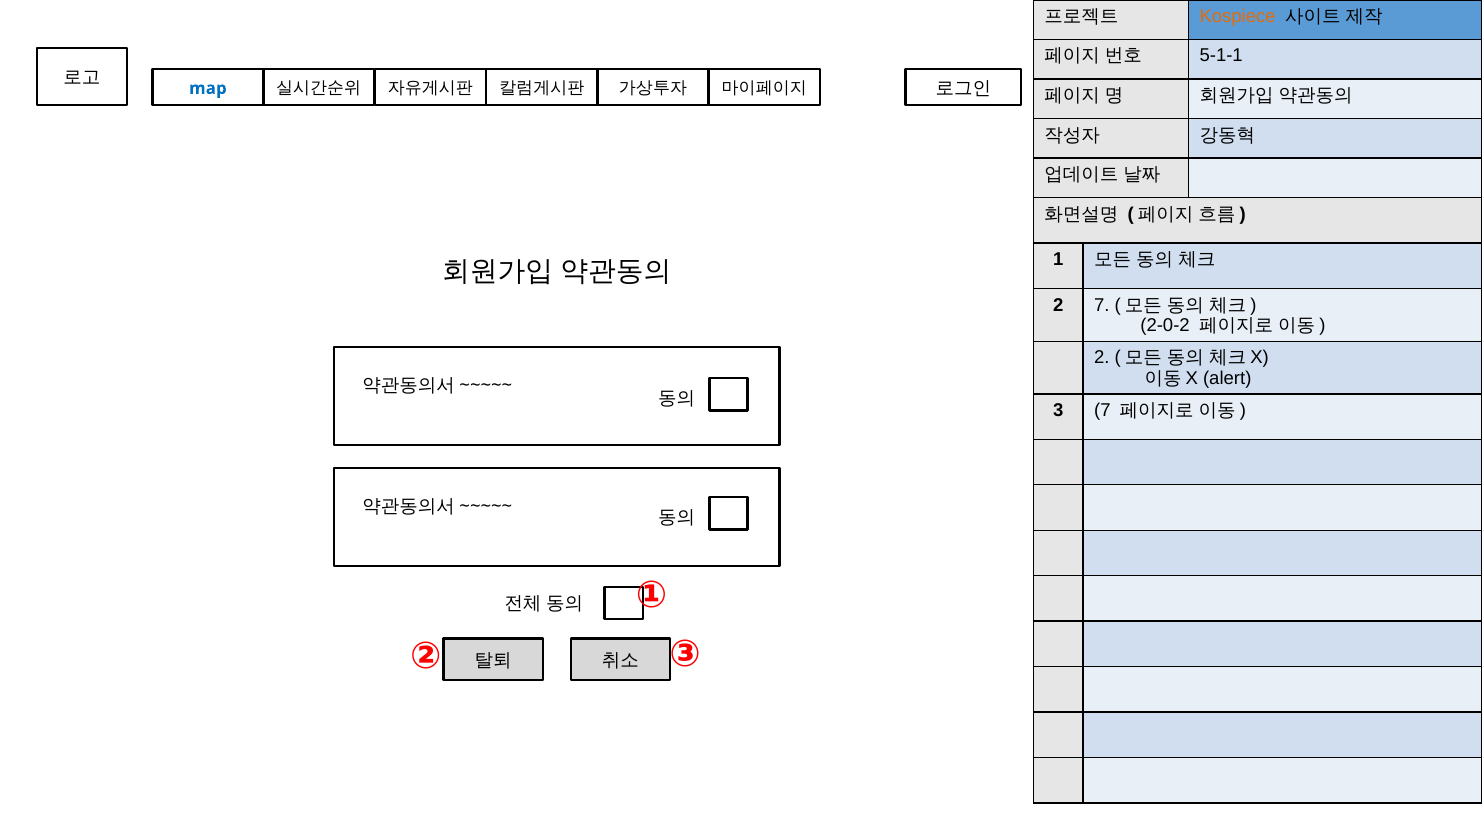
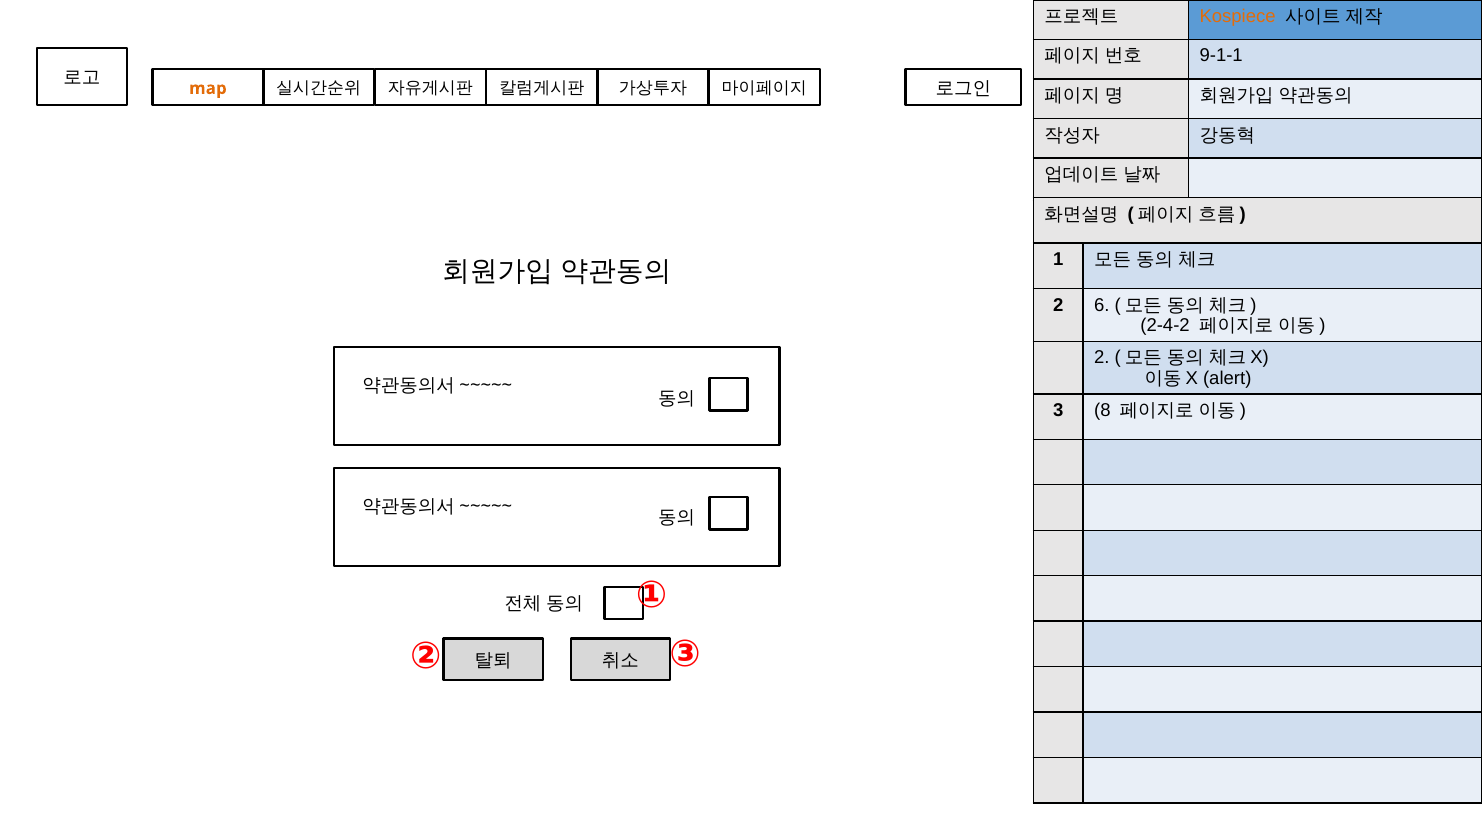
5-1-1: 5-1-1 -> 9-1-1
map colour: blue -> orange
2 7: 7 -> 6
2-0-2: 2-0-2 -> 2-4-2
3 7: 7 -> 8
